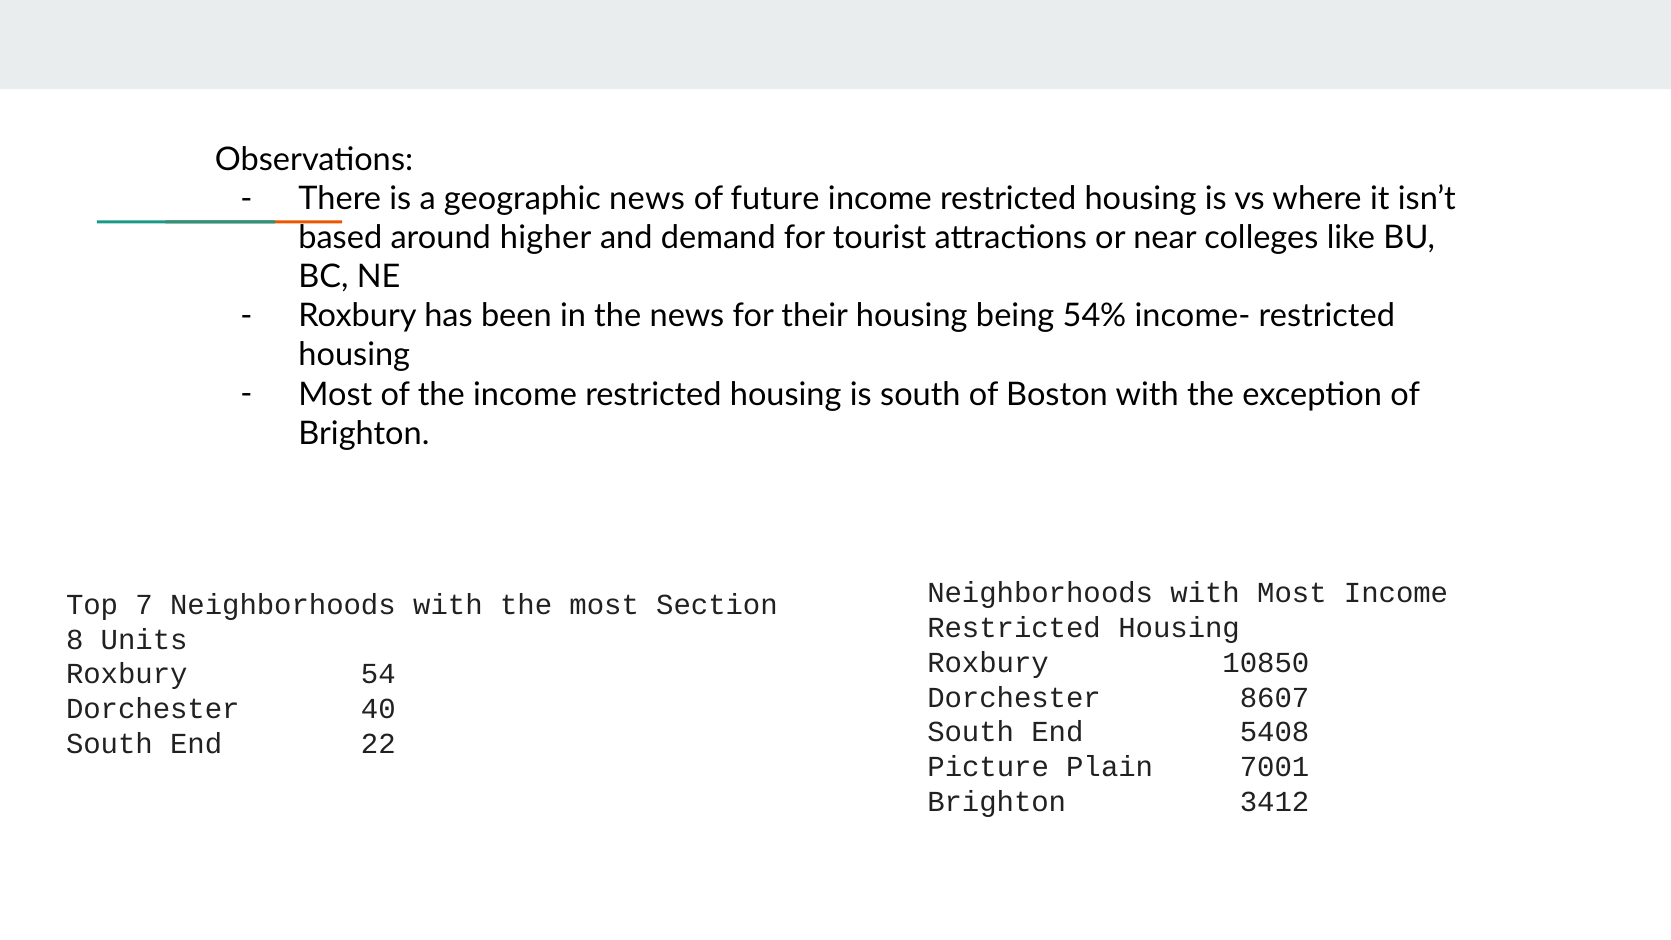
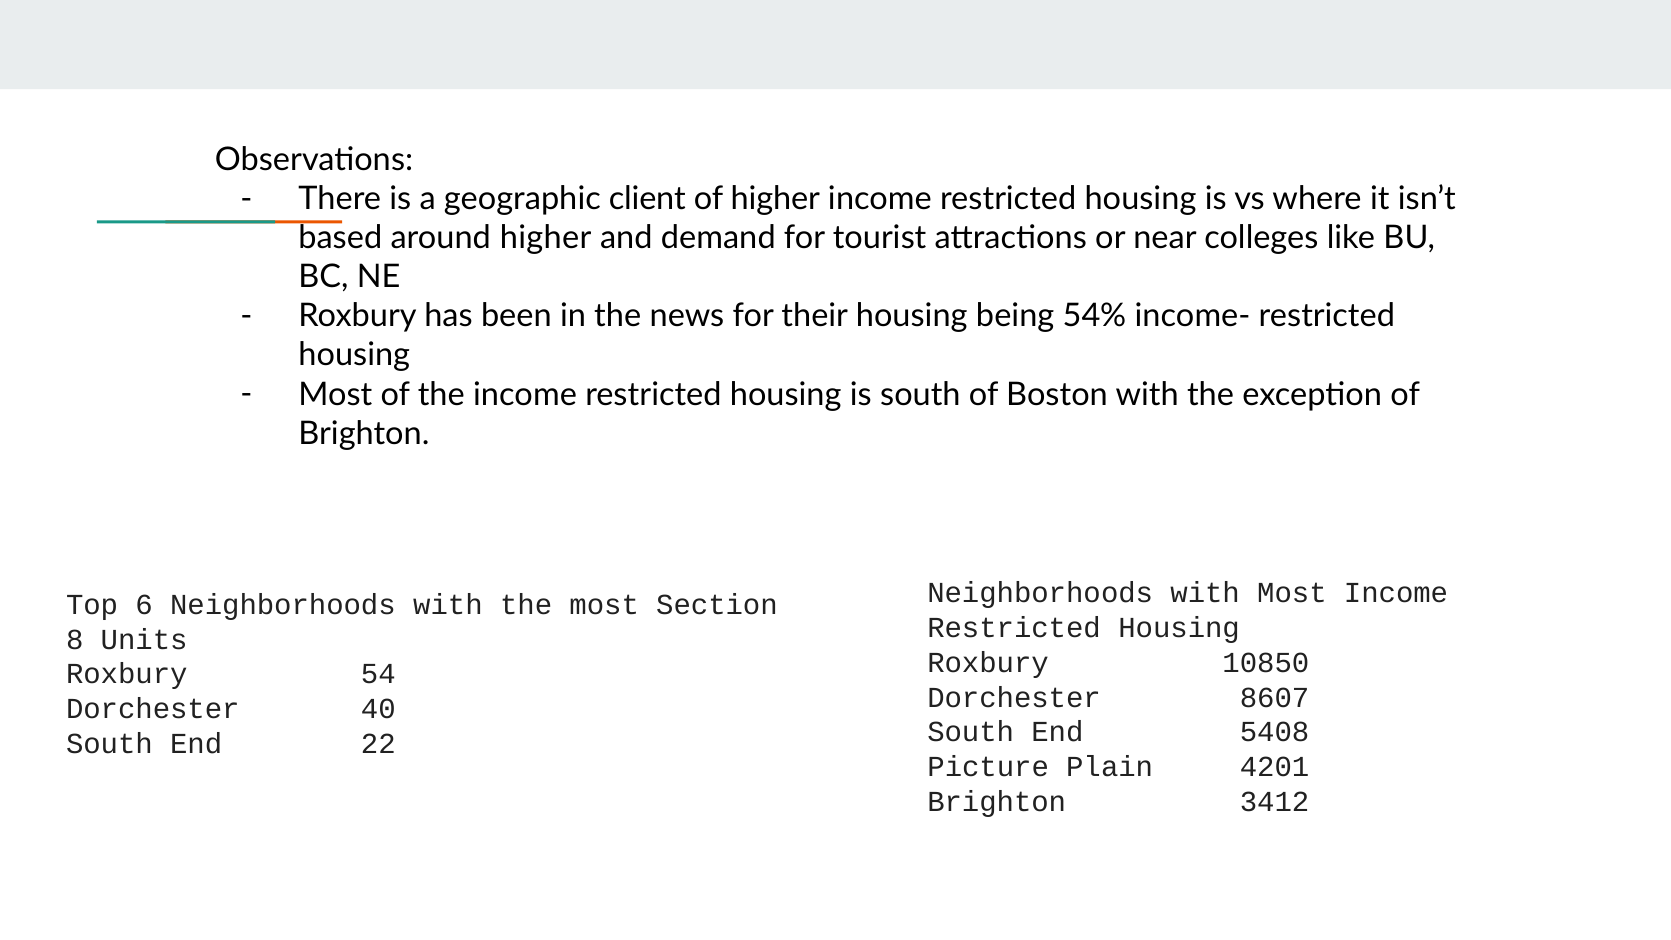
geographic news: news -> client
of future: future -> higher
7: 7 -> 6
7001: 7001 -> 4201
